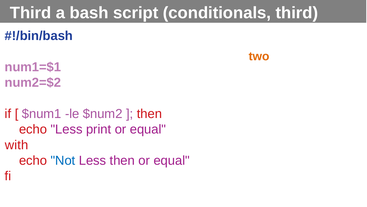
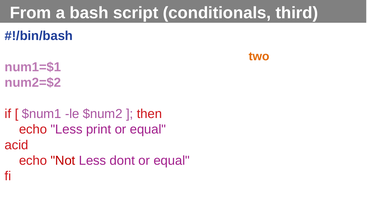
Third at (31, 13): Third -> From
with: with -> acid
Not colour: blue -> red
Less then: then -> dont
